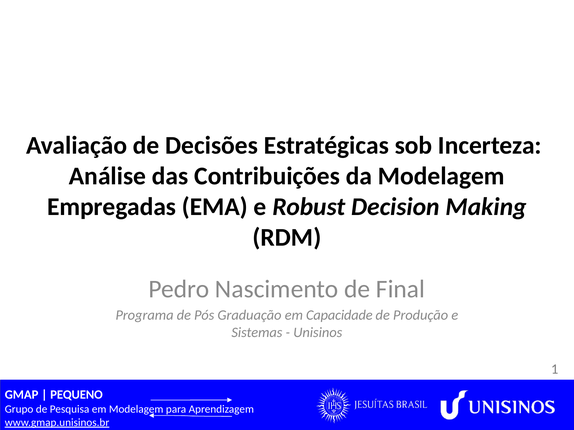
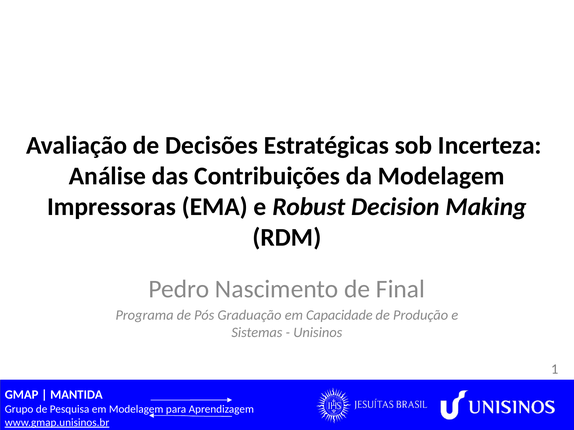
Empregadas: Empregadas -> Impressoras
PEQUENO: PEQUENO -> MANTIDA
